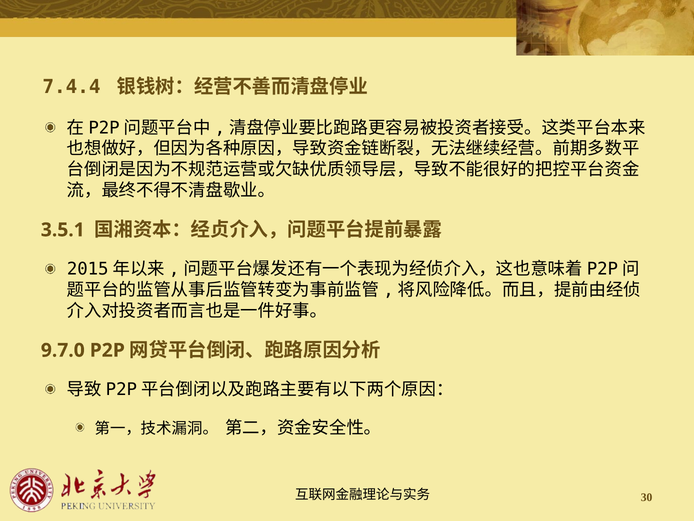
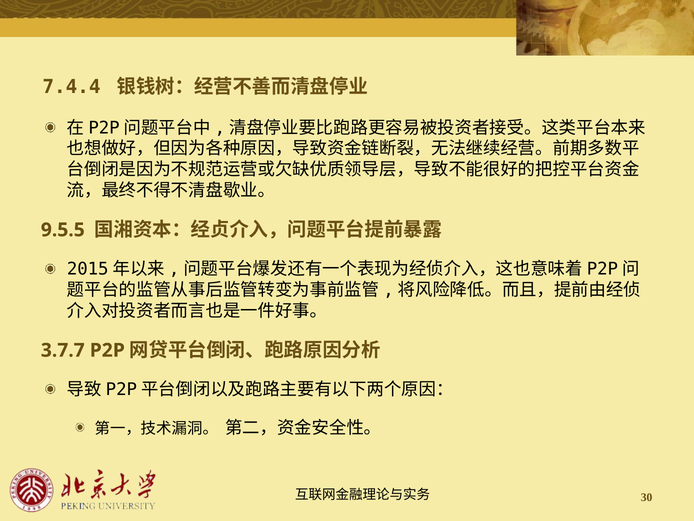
3.5.1: 3.5.1 -> 9.5.5
9.7.0: 9.7.0 -> 3.7.7
